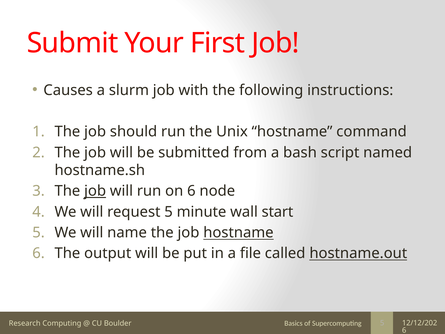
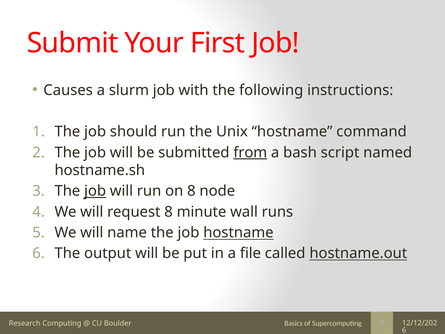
from underline: none -> present
on 6: 6 -> 8
request 5: 5 -> 8
start: start -> runs
